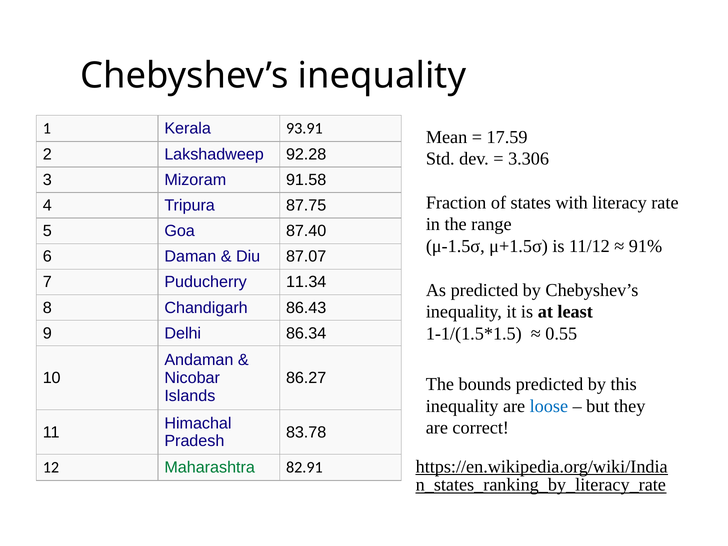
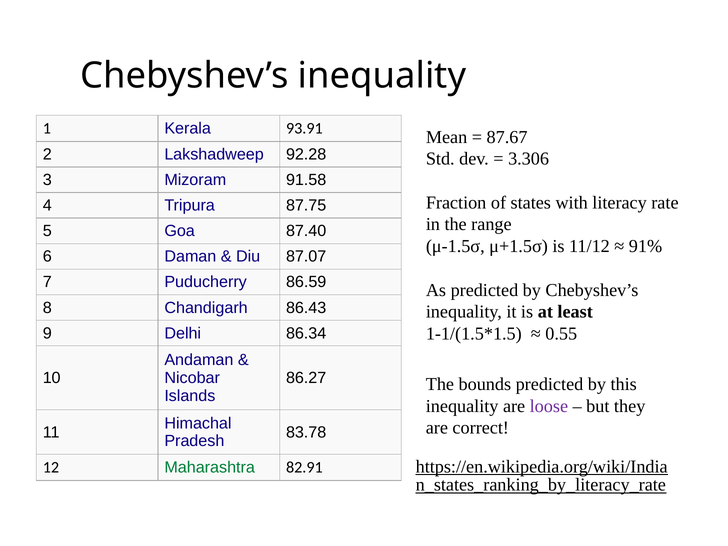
17.59: 17.59 -> 87.67
11.34: 11.34 -> 86.59
loose colour: blue -> purple
